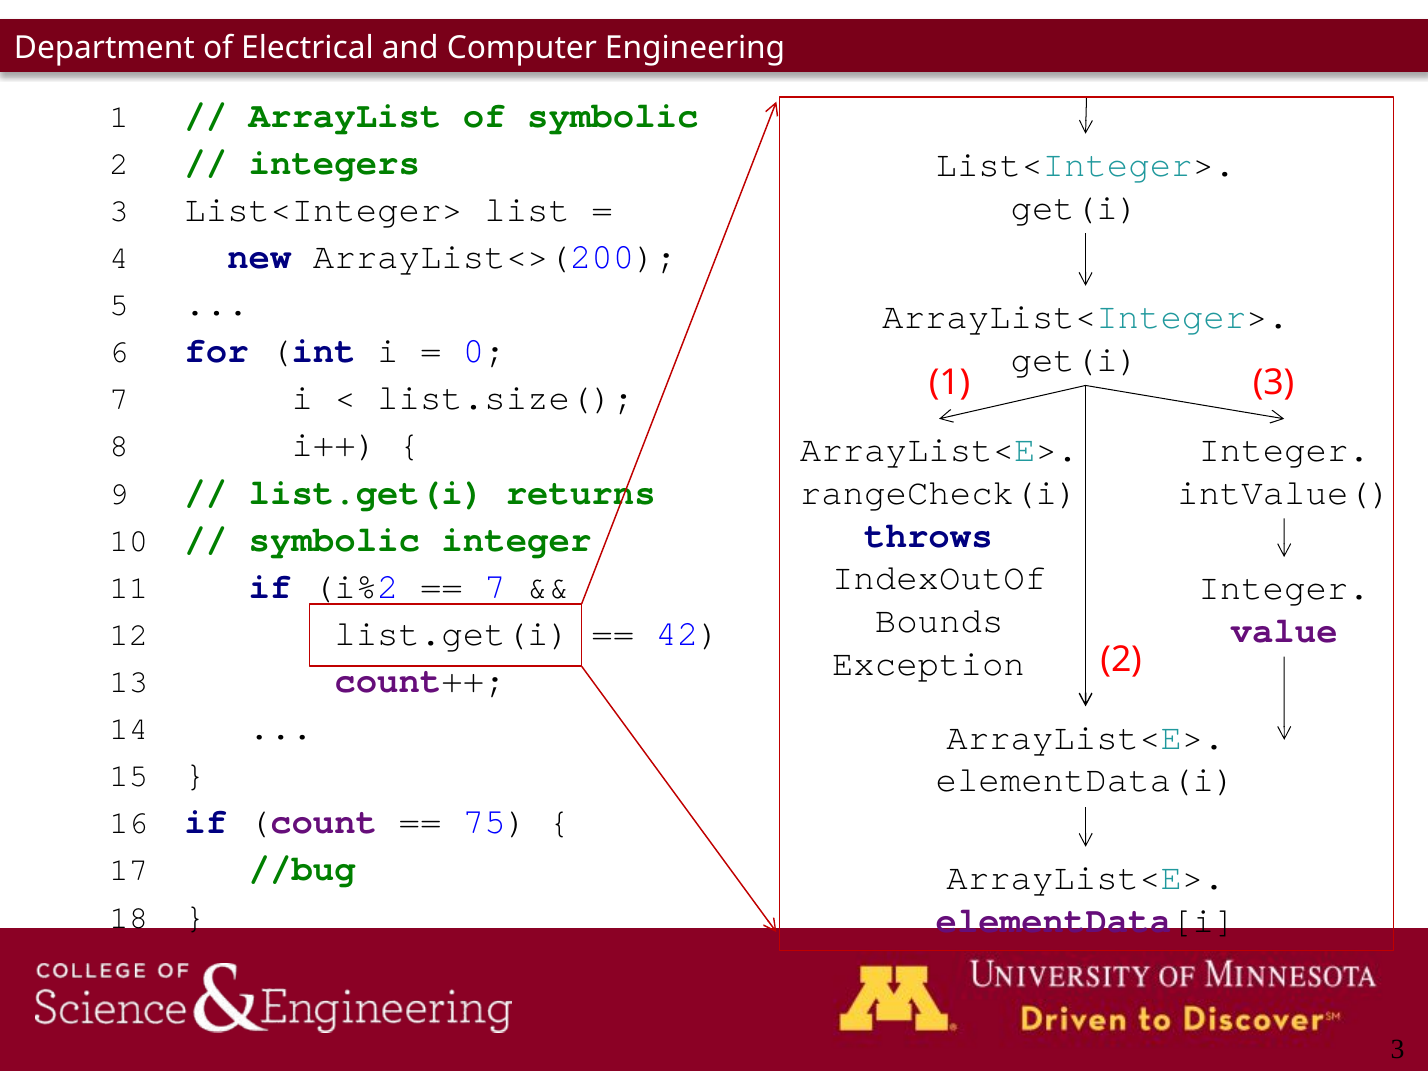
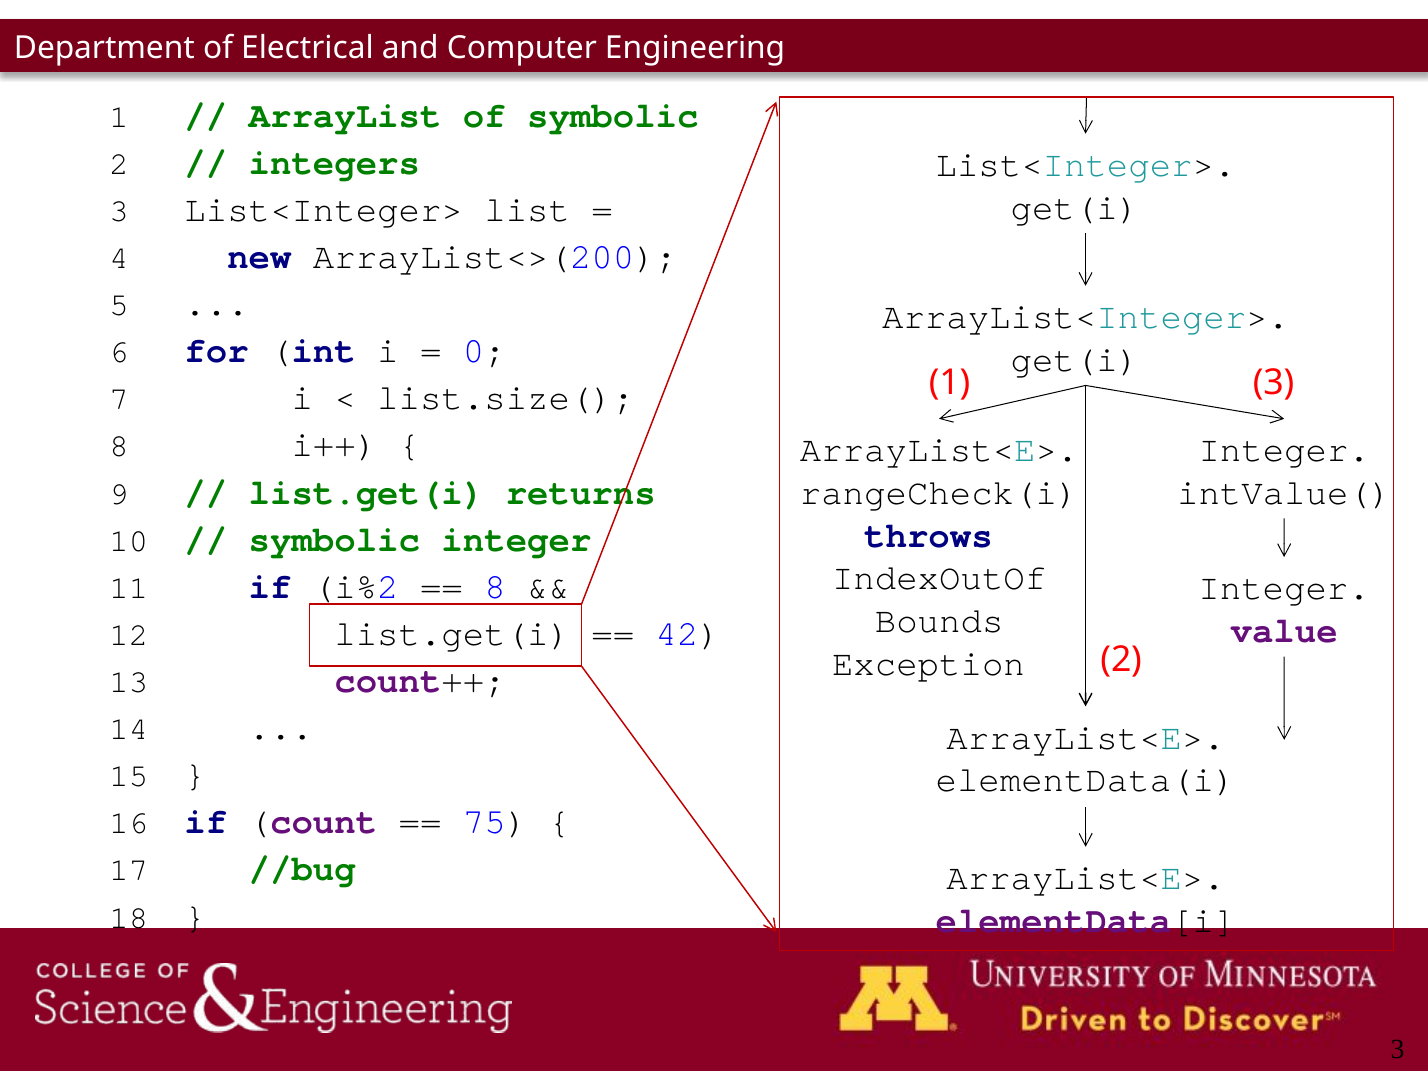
7 at (495, 587): 7 -> 8
